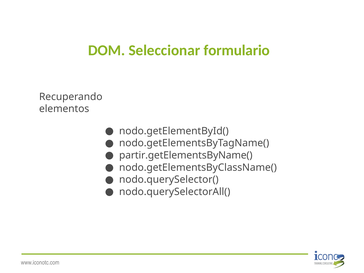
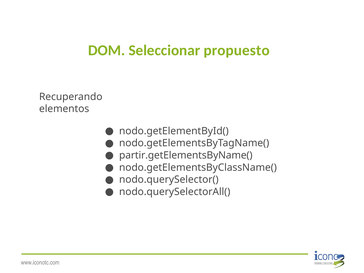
formulario: formulario -> propuesto
